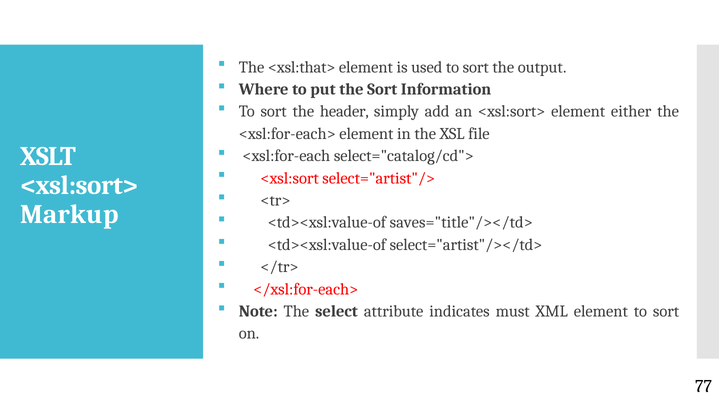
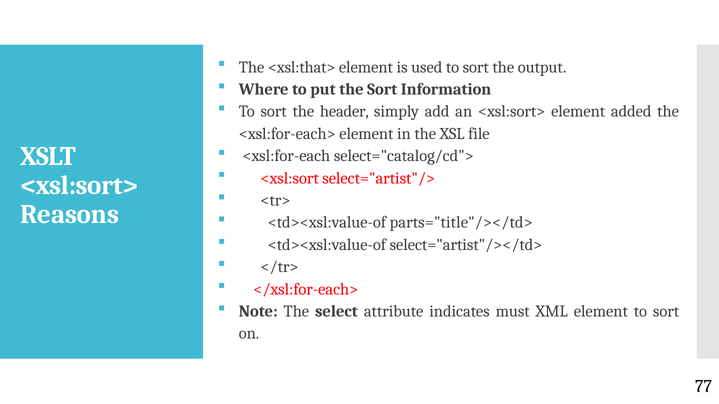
either: either -> added
Markup: Markup -> Reasons
saves="title"/></td>: saves="title"/></td> -> parts="title"/></td>
